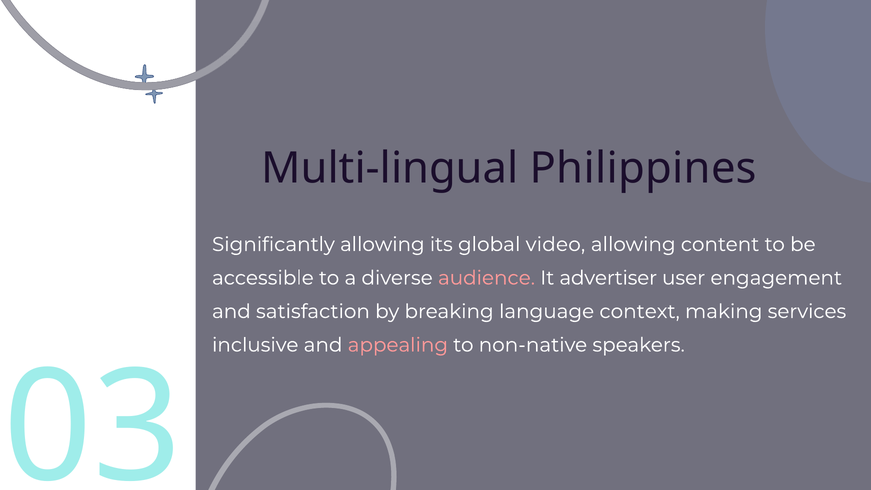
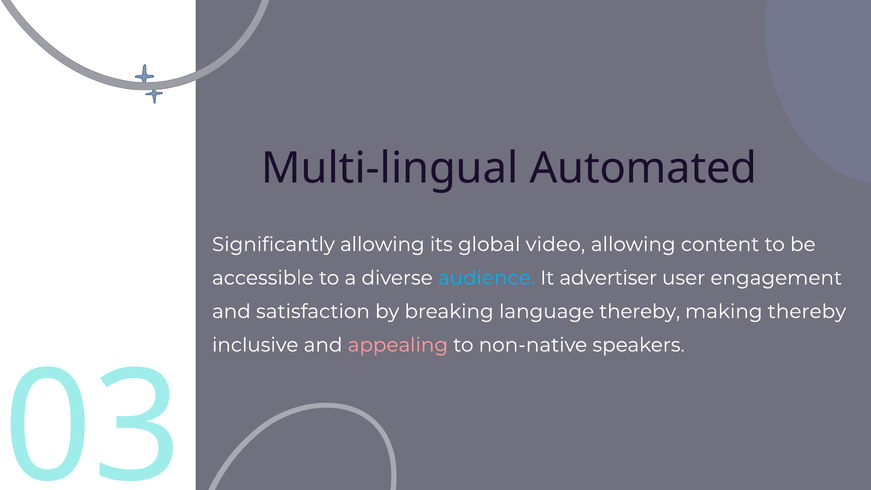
Philippines: Philippines -> Automated
audience colour: pink -> light blue
language context: context -> thereby
making services: services -> thereby
